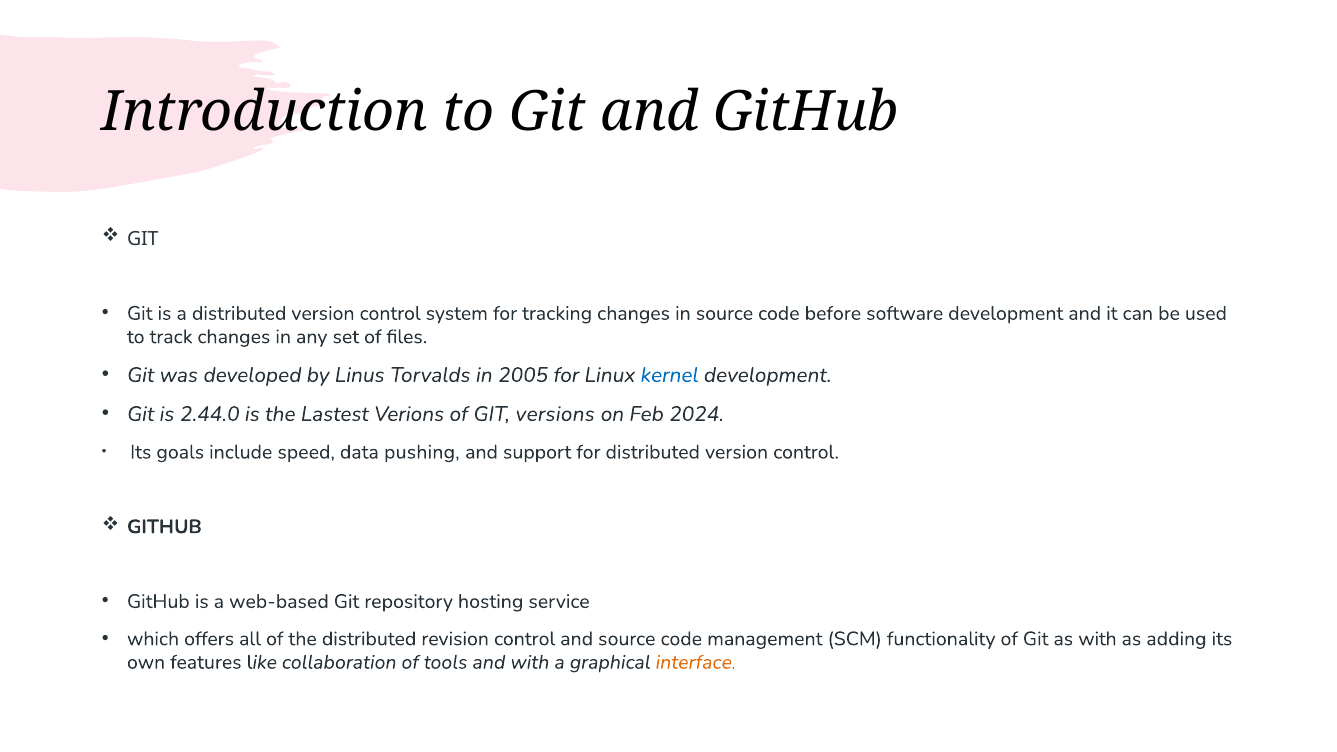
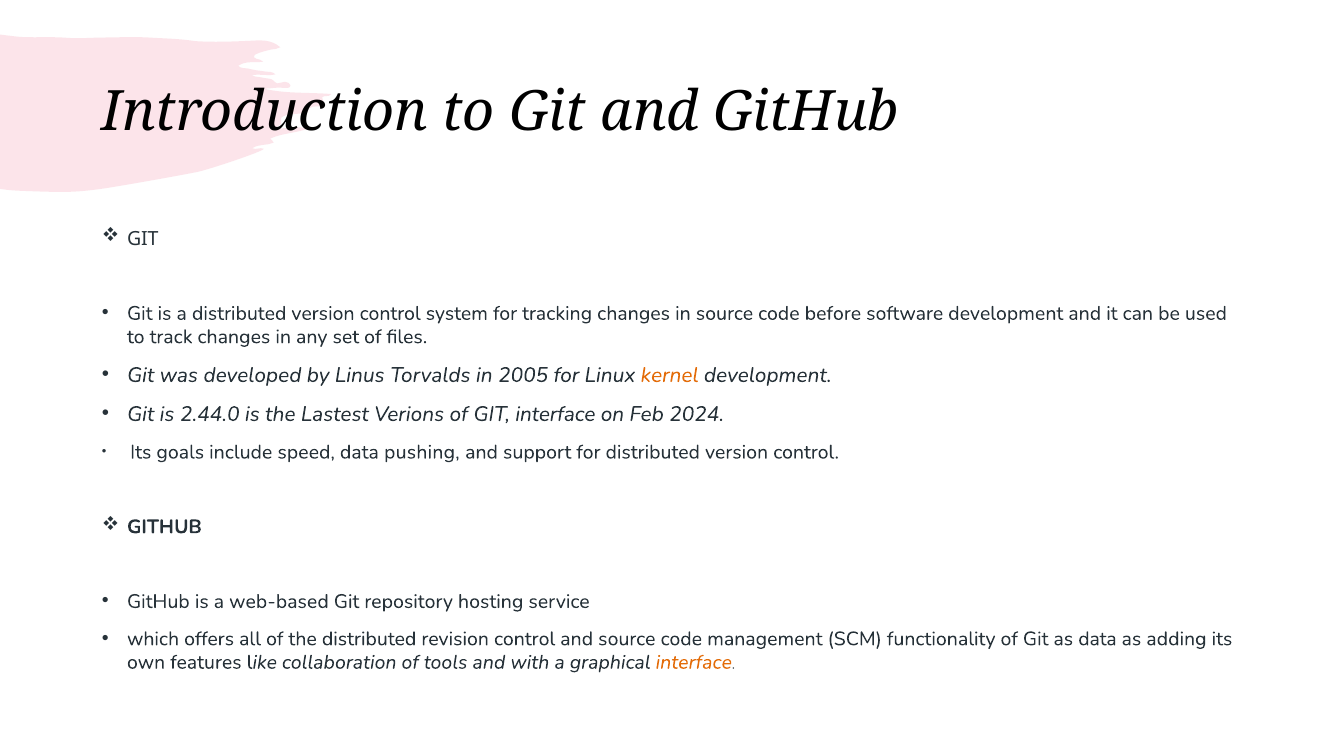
kernel colour: blue -> orange
GIT versions: versions -> interface
as with: with -> data
